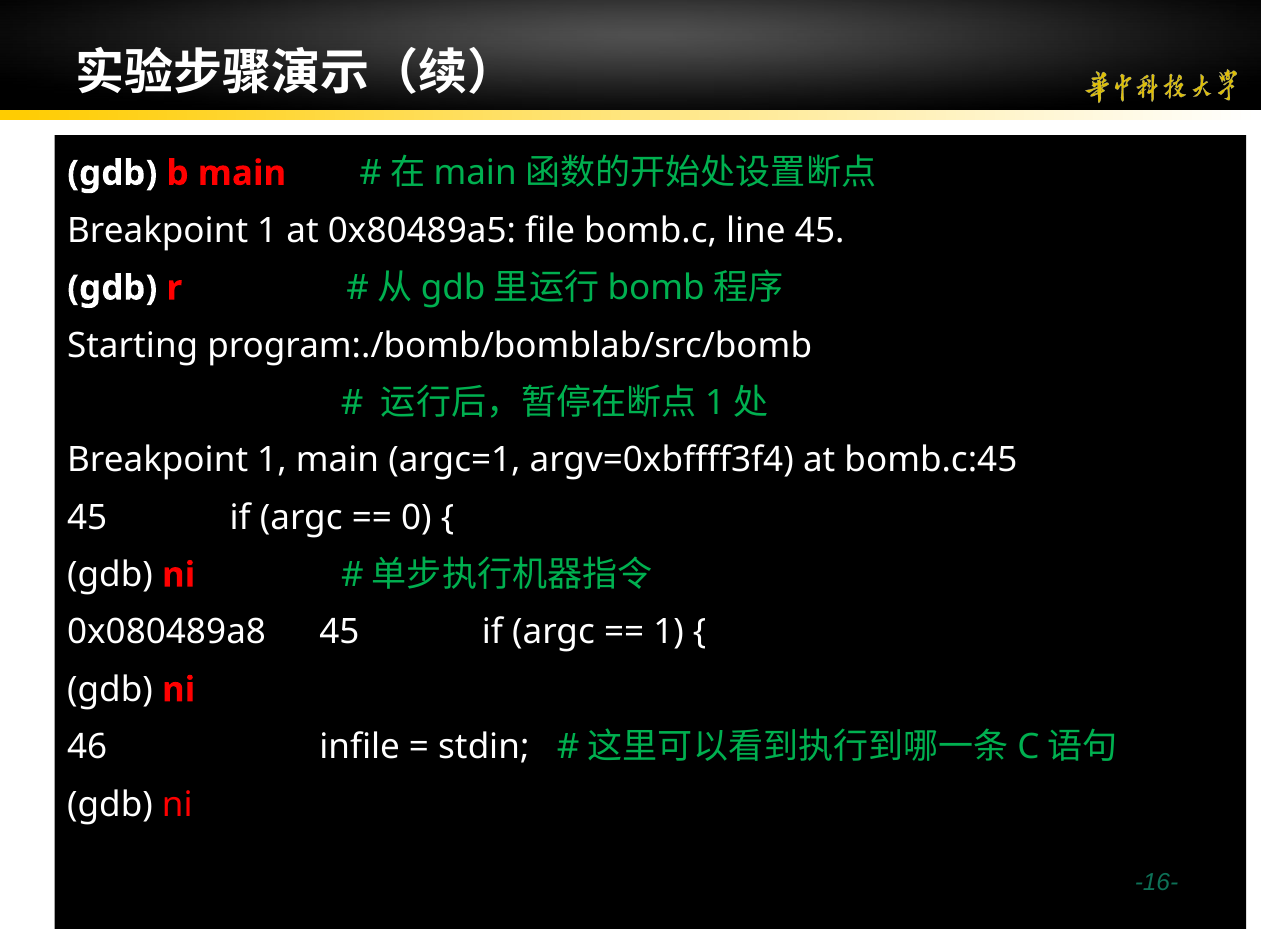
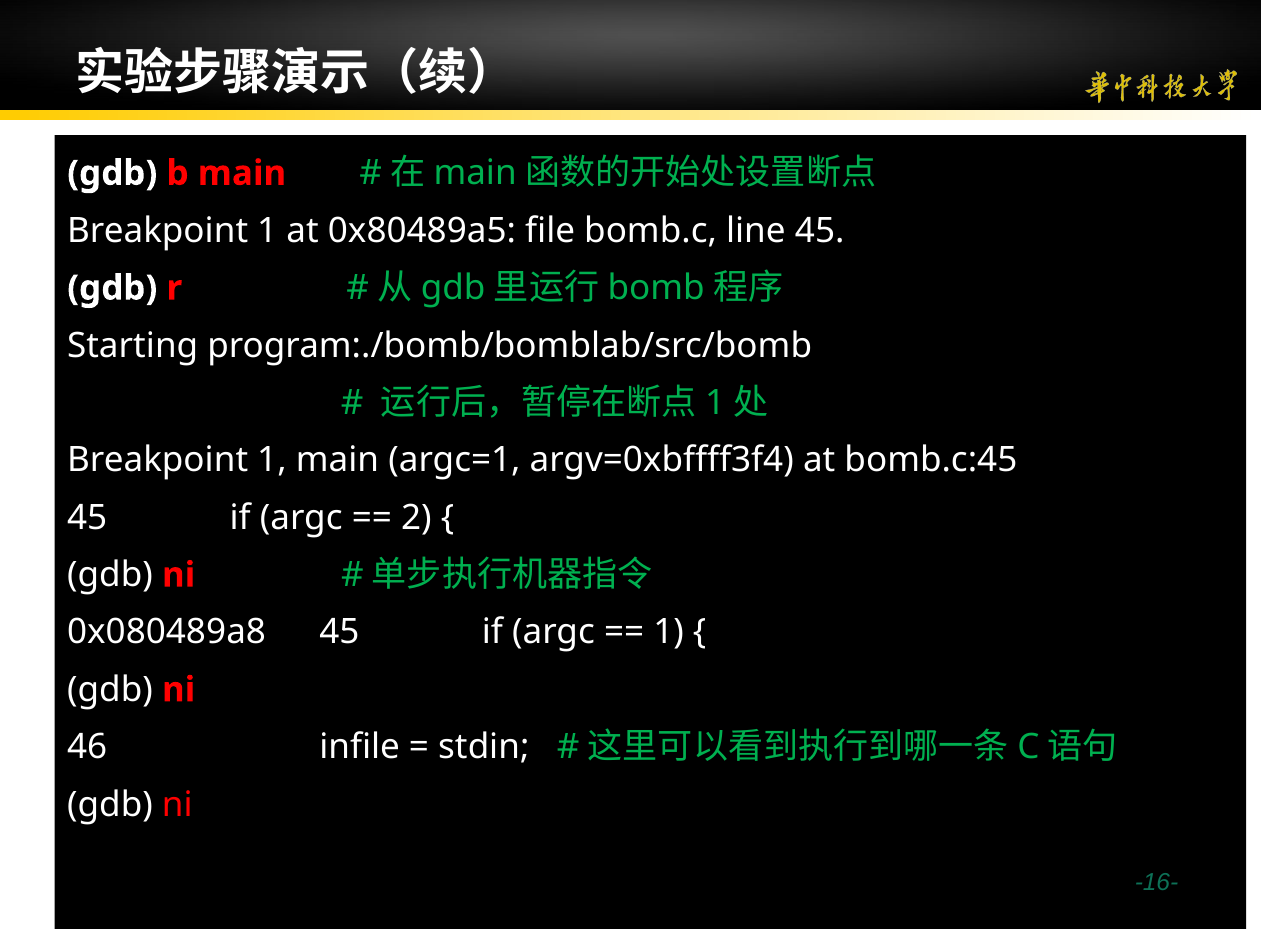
0: 0 -> 2
